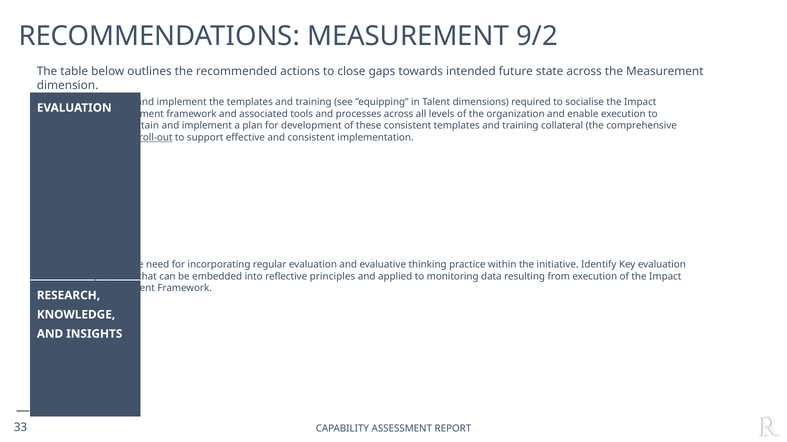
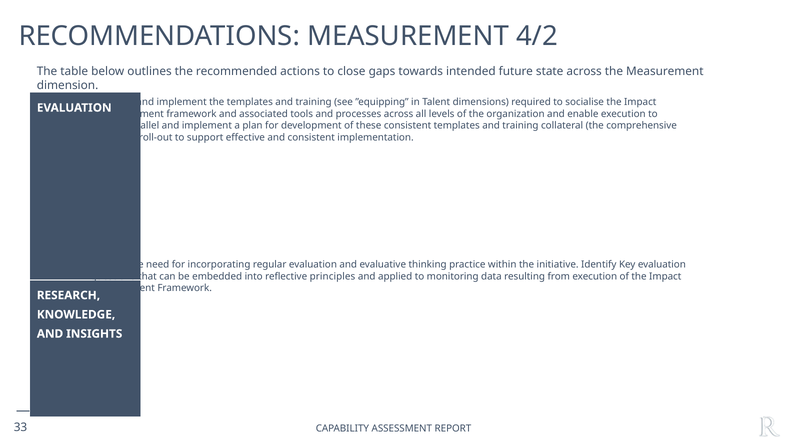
9/2: 9/2 -> 4/2
Certain: Certain -> Parallel
roll-out underline: present -> none
